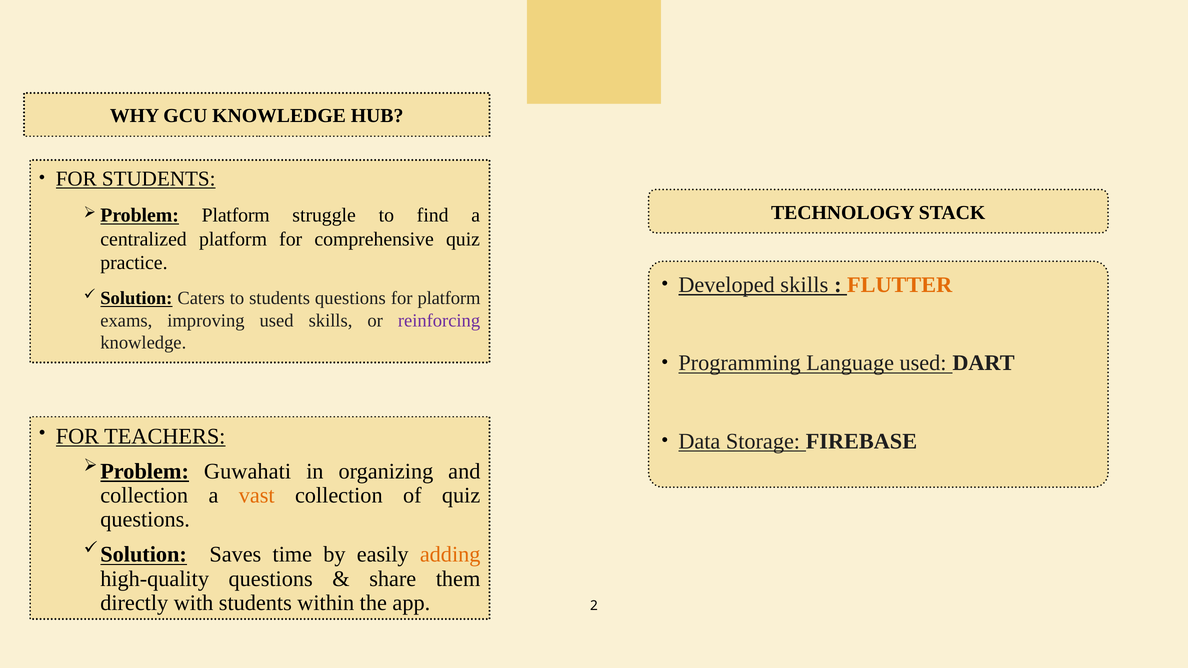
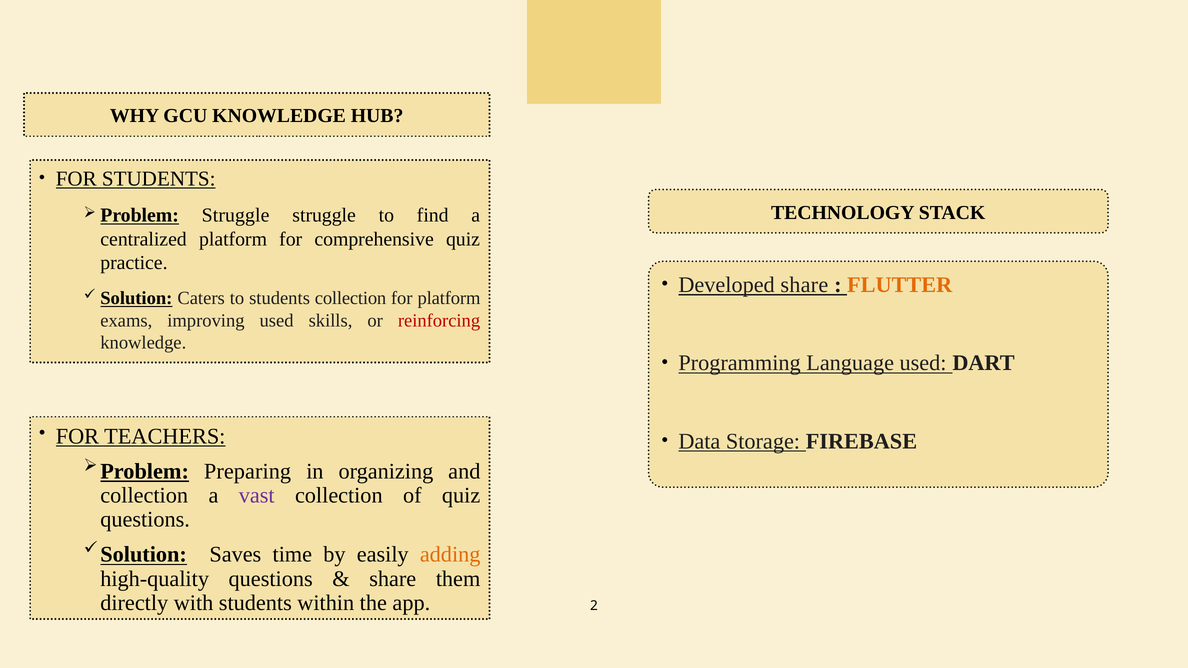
Problem Platform: Platform -> Struggle
Developed skills: skills -> share
students questions: questions -> collection
reinforcing colour: purple -> red
Guwahati: Guwahati -> Preparing
vast colour: orange -> purple
